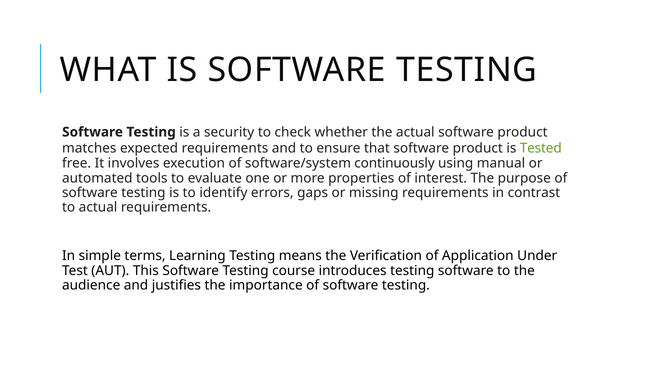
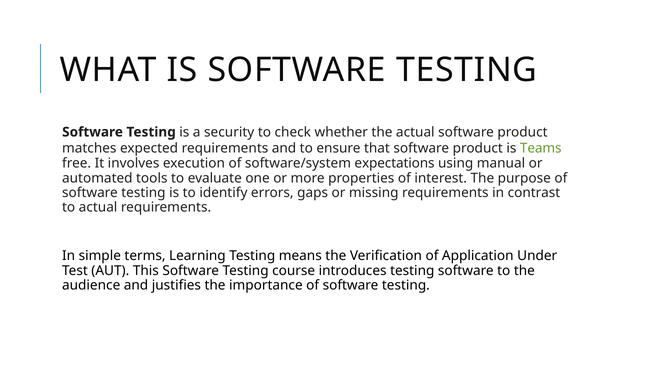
Tested: Tested -> Teams
continuously: continuously -> expectations
